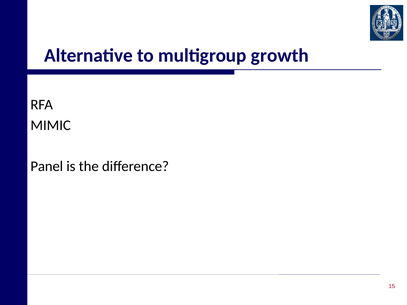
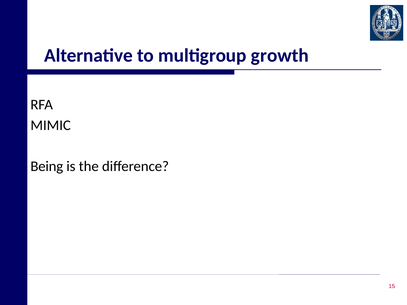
Panel: Panel -> Being
